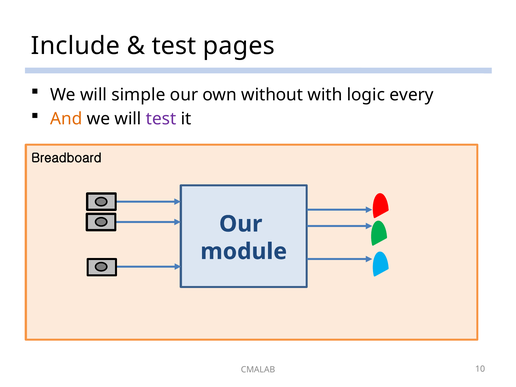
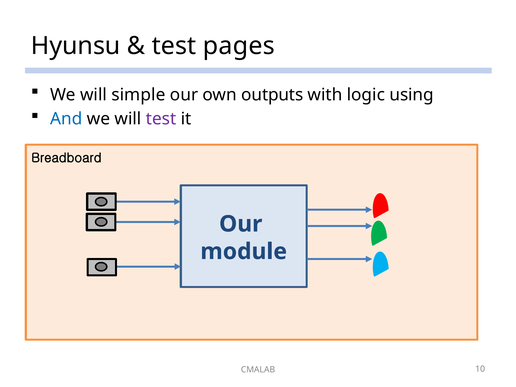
Include: Include -> Hyunsu
without: without -> outputs
every: every -> using
And colour: orange -> blue
